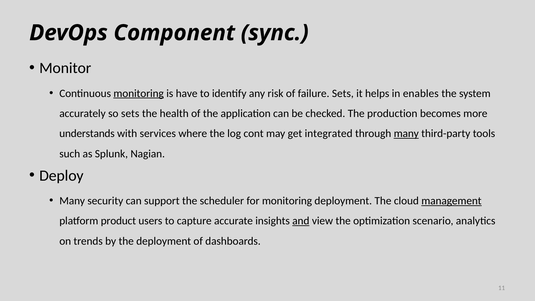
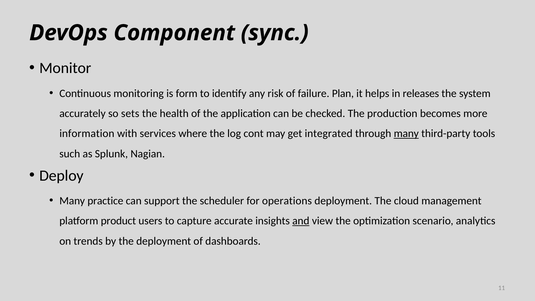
monitoring at (139, 93) underline: present -> none
have: have -> form
failure Sets: Sets -> Plan
enables: enables -> releases
understands: understands -> information
security: security -> practice
for monitoring: monitoring -> operations
management underline: present -> none
